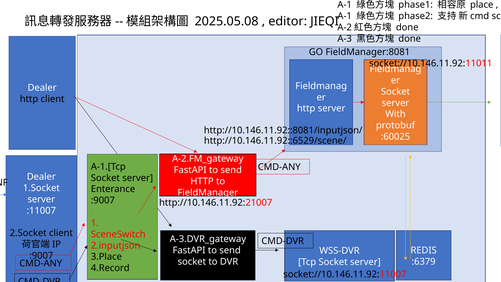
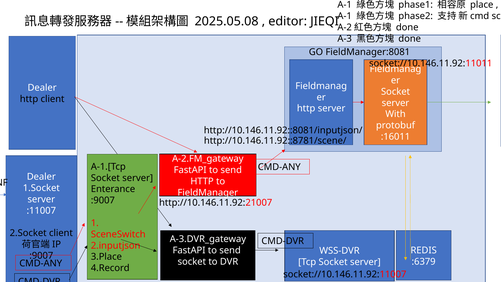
:60025: :60025 -> :16011
http://10.146.11.92::6529/scene/: http://10.146.11.92::6529/scene/ -> http://10.146.11.92::8781/scene/
